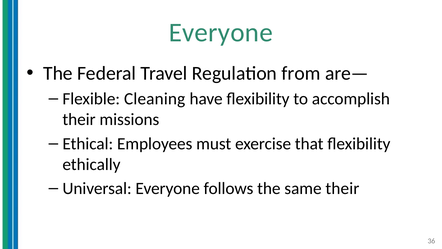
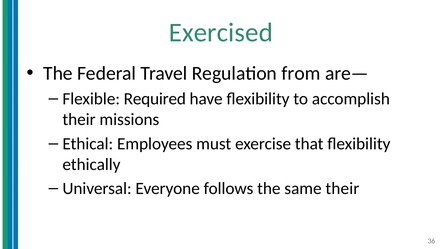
Everyone at (221, 33): Everyone -> Exercised
Cleaning: Cleaning -> Required
